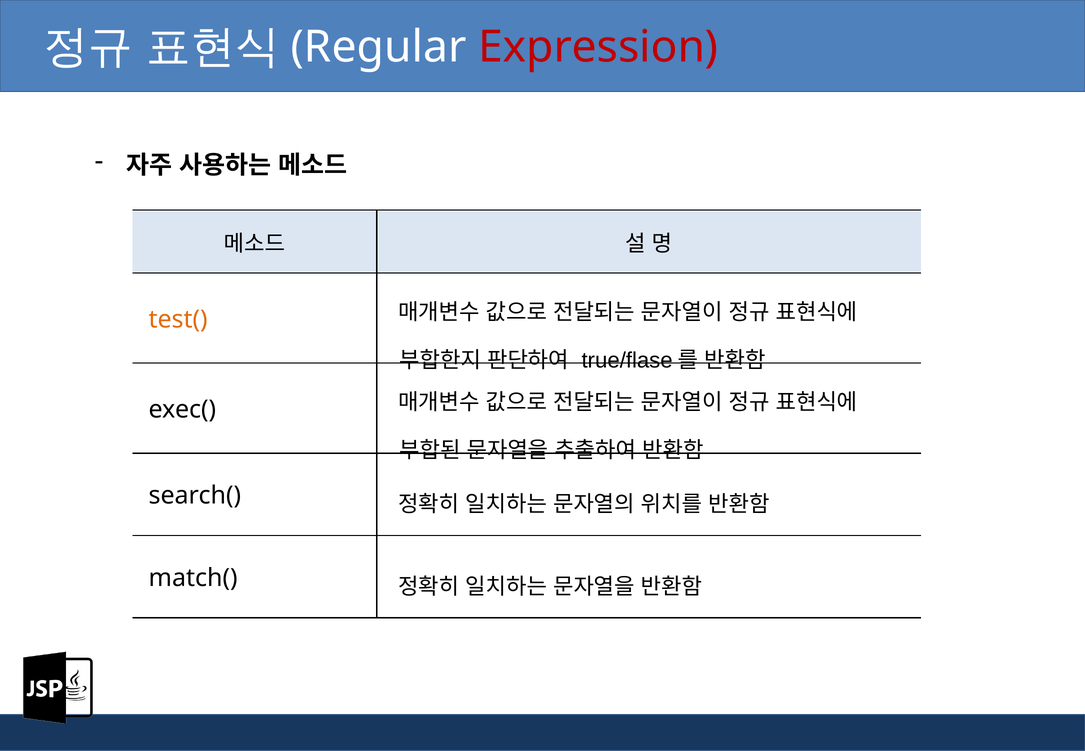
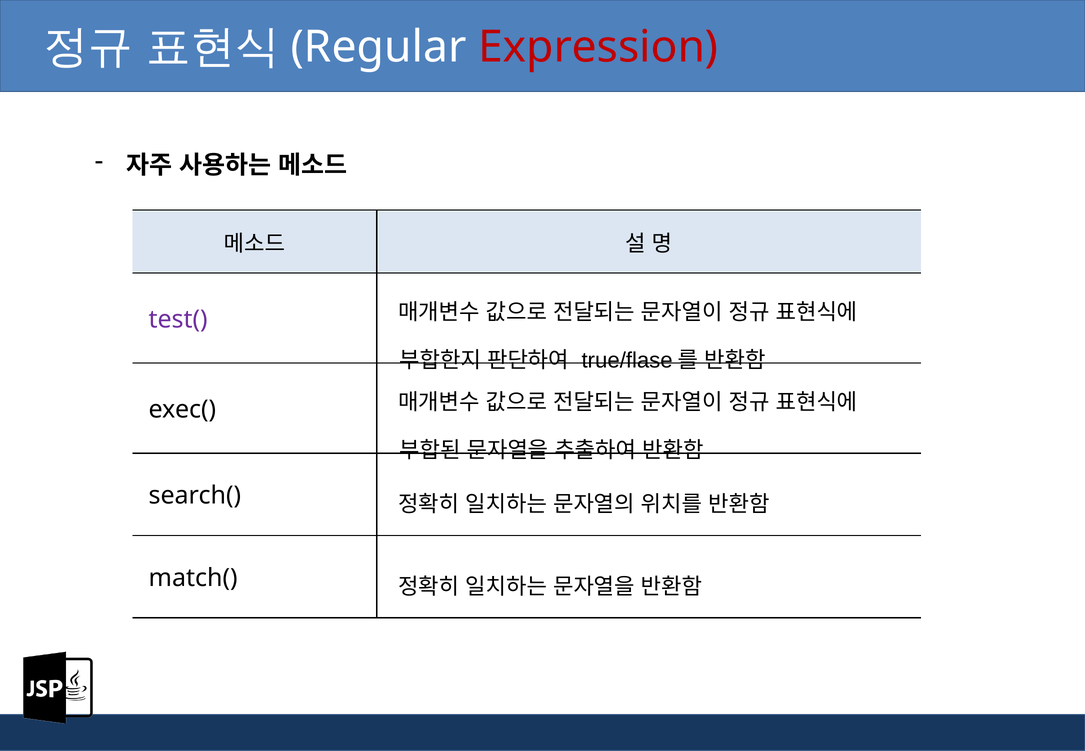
test( colour: orange -> purple
